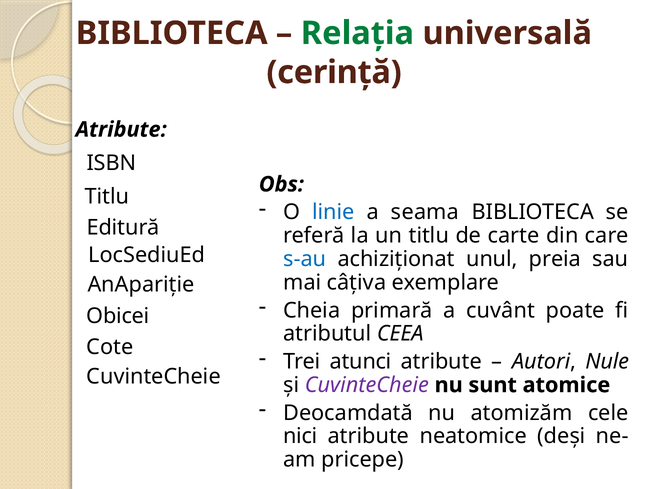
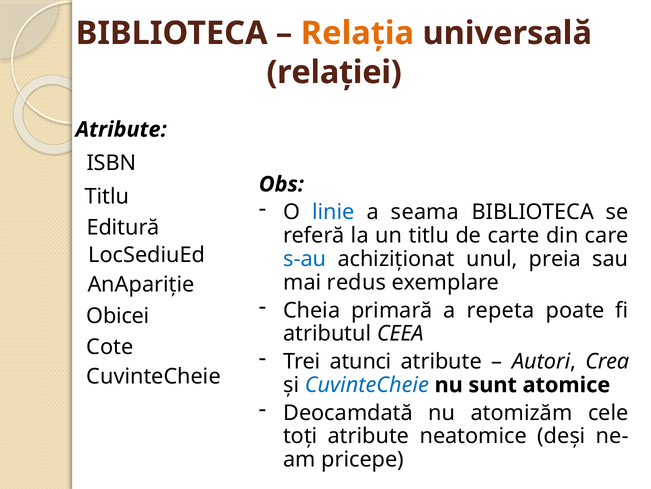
Relaţia colour: green -> orange
cerinţă: cerinţă -> relaţiei
câţiva: câţiva -> redus
cuvânt: cuvânt -> repeta
Nule: Nule -> Crea
CuvinteCheie at (367, 384) colour: purple -> blue
nici: nici -> toţi
